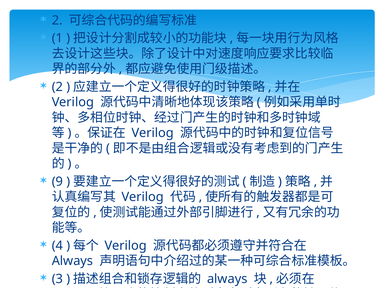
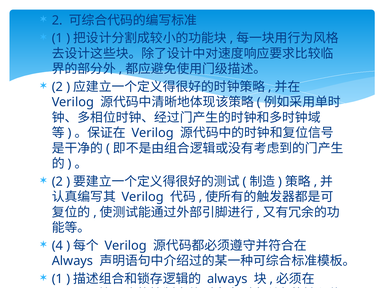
9 at (57, 182): 9 -> 2
3 at (57, 279): 3 -> 1
